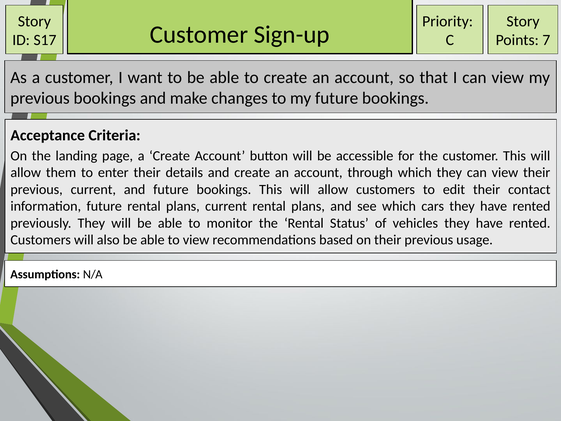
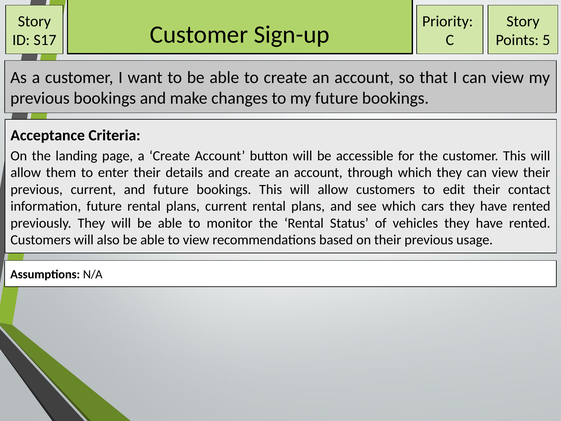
7: 7 -> 5
